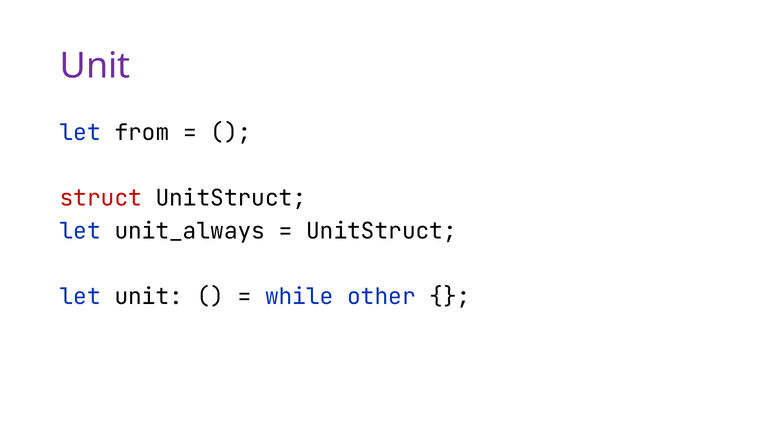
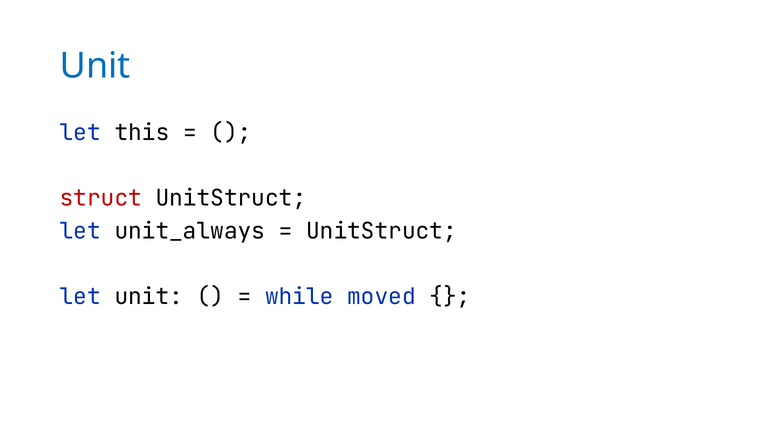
Unit at (95, 66) colour: purple -> blue
from: from -> this
other: other -> moved
